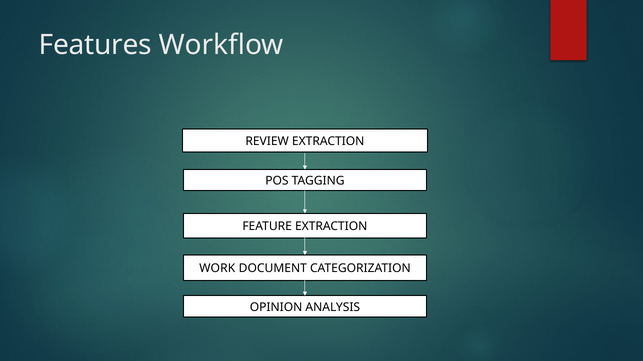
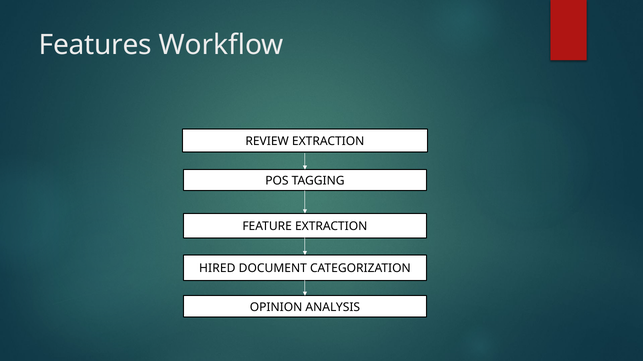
WORK: WORK -> HIRED
